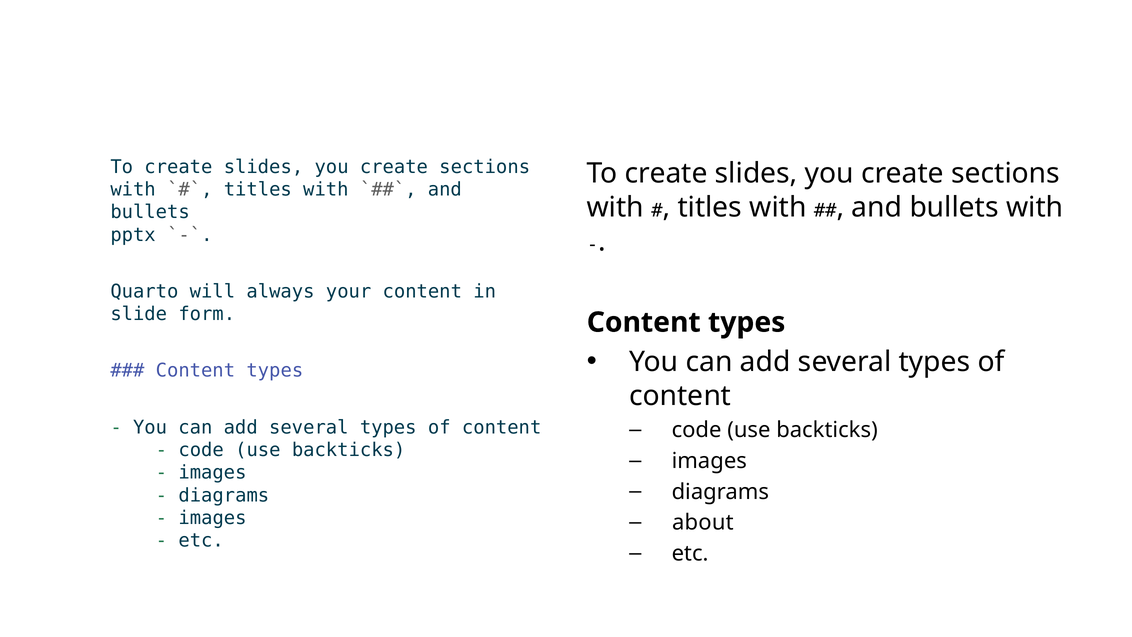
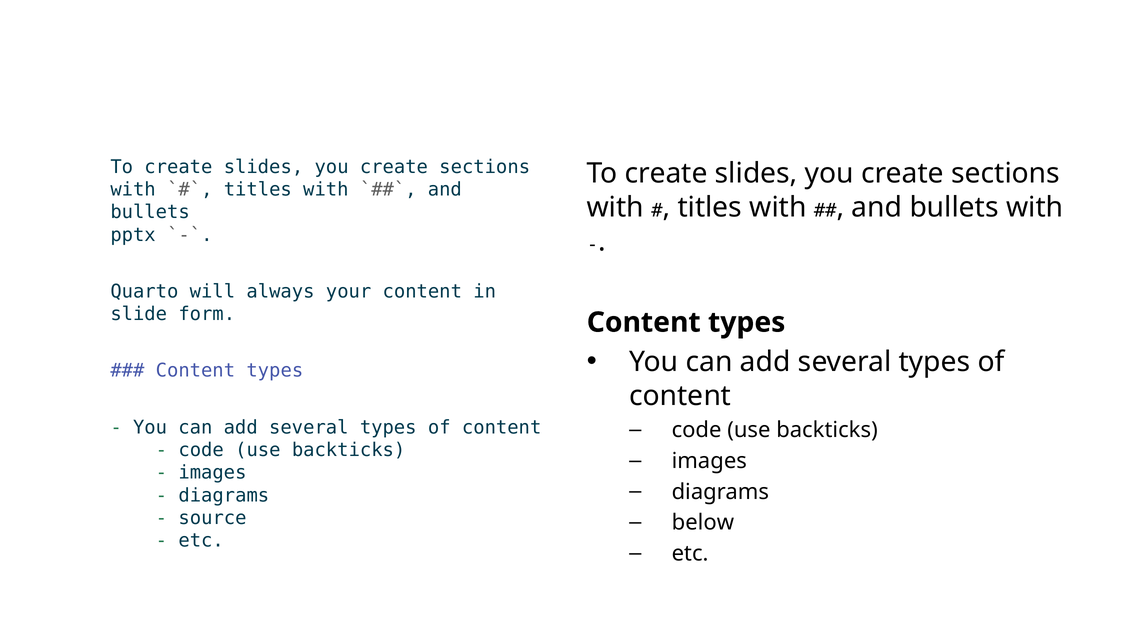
images at (213, 518): images -> source
about: about -> below
